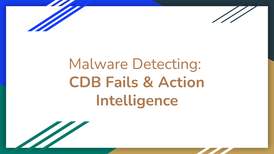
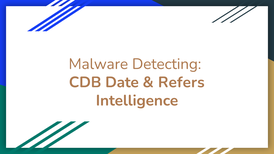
Fails: Fails -> Date
Action: Action -> Refers
